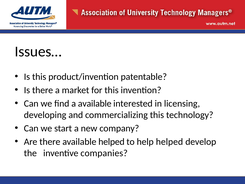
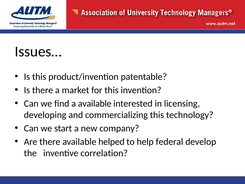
help helped: helped -> federal
companies: companies -> correlation
